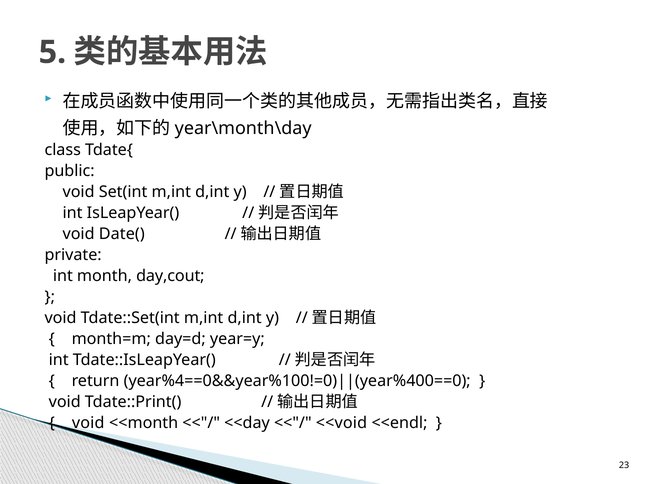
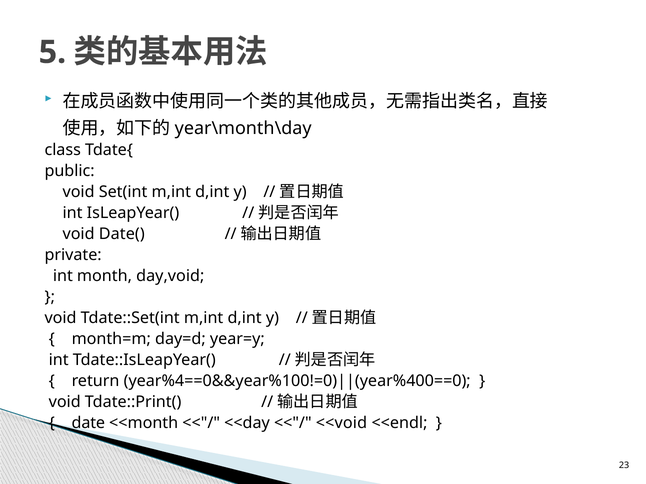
day,cout: day,cout -> day,void
void at (88, 423): void -> date
